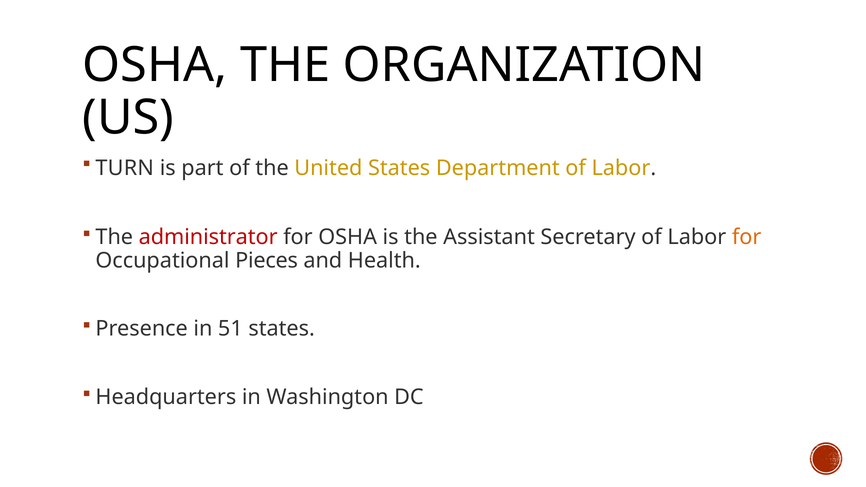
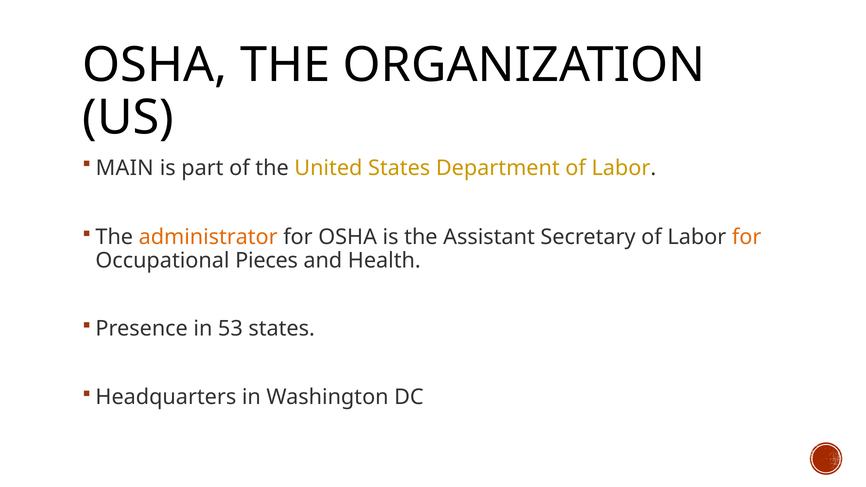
TURN: TURN -> MAIN
administrator colour: red -> orange
51: 51 -> 53
